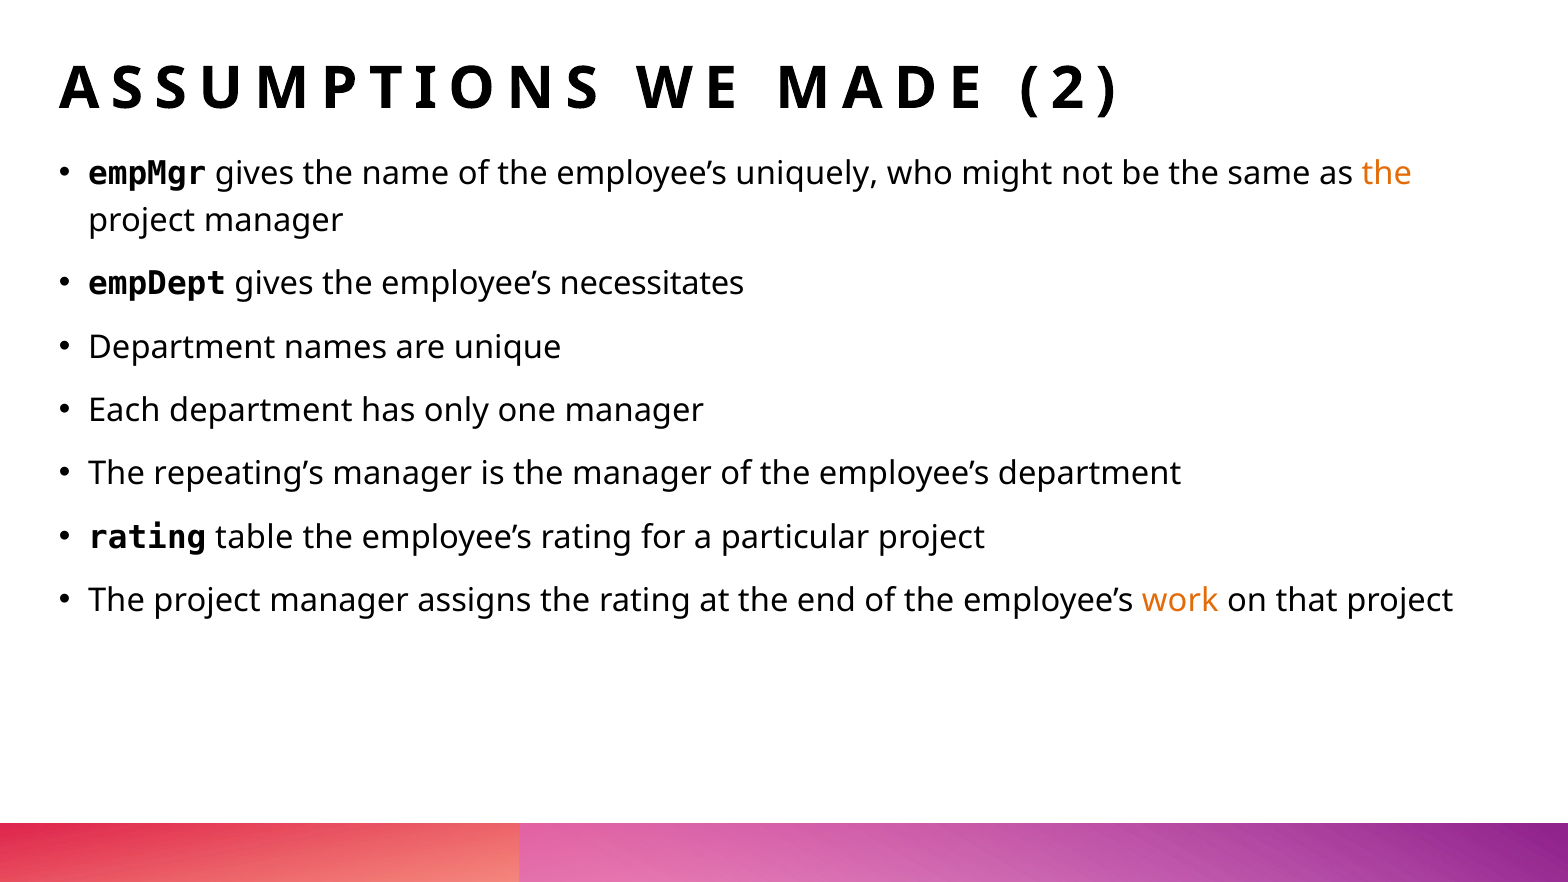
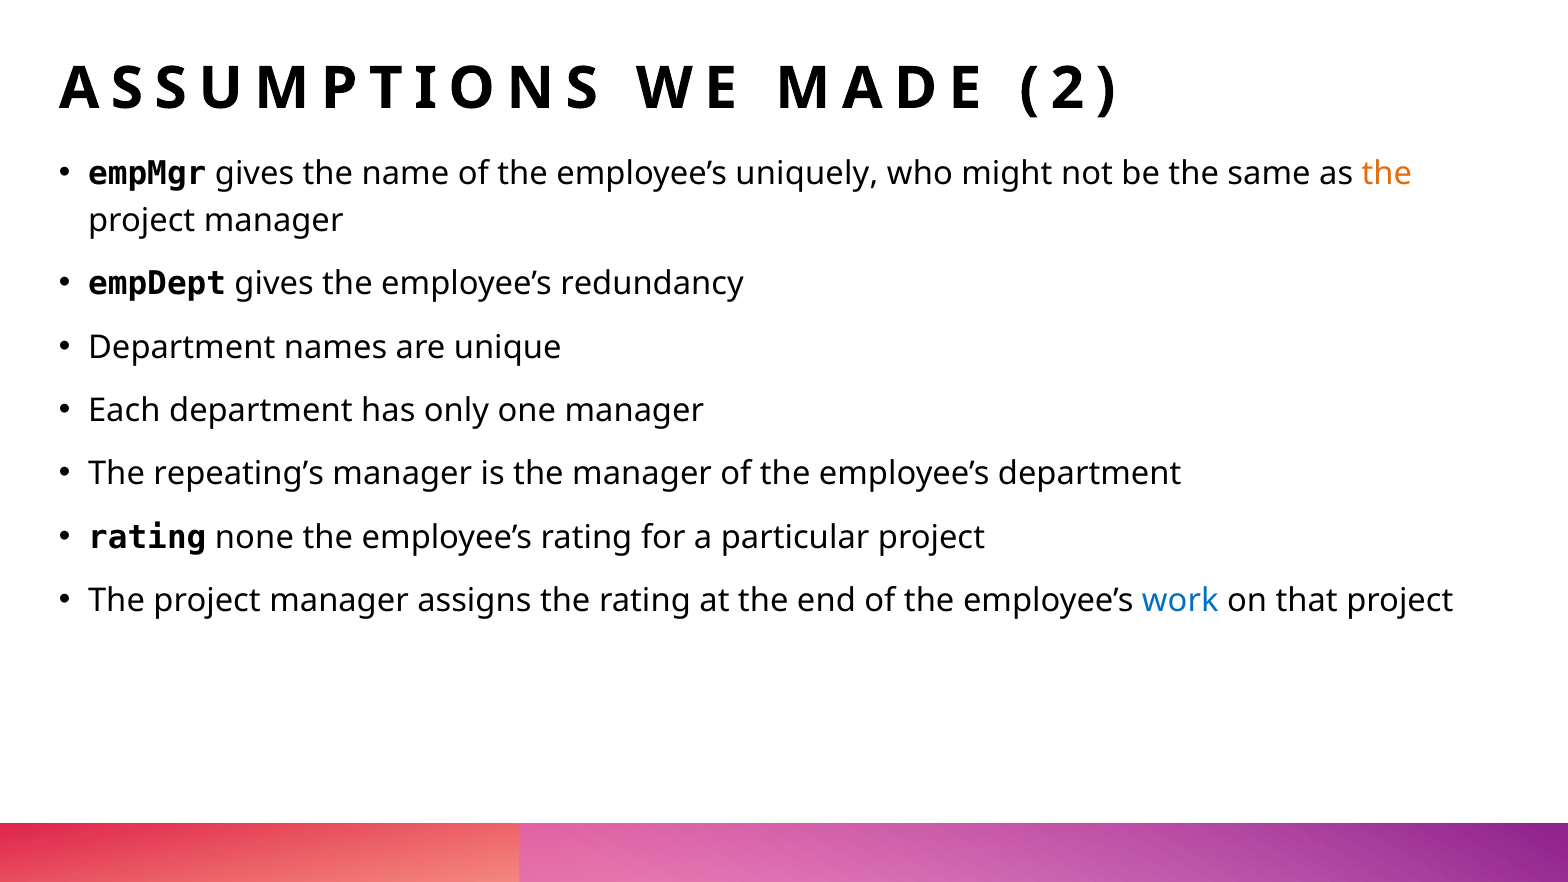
necessitates: necessitates -> redundancy
table: table -> none
work colour: orange -> blue
